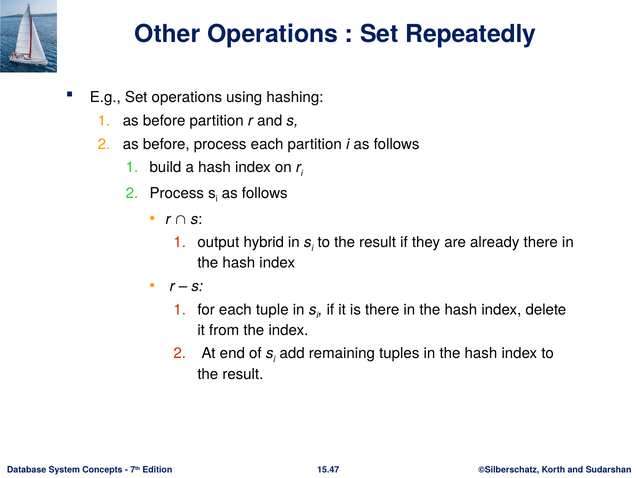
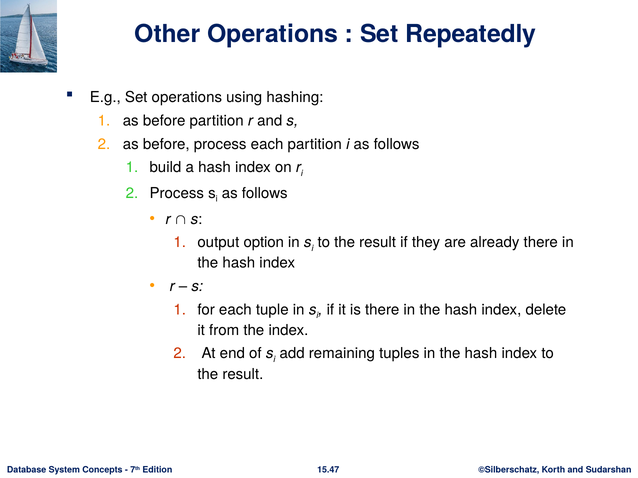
hybrid: hybrid -> option
